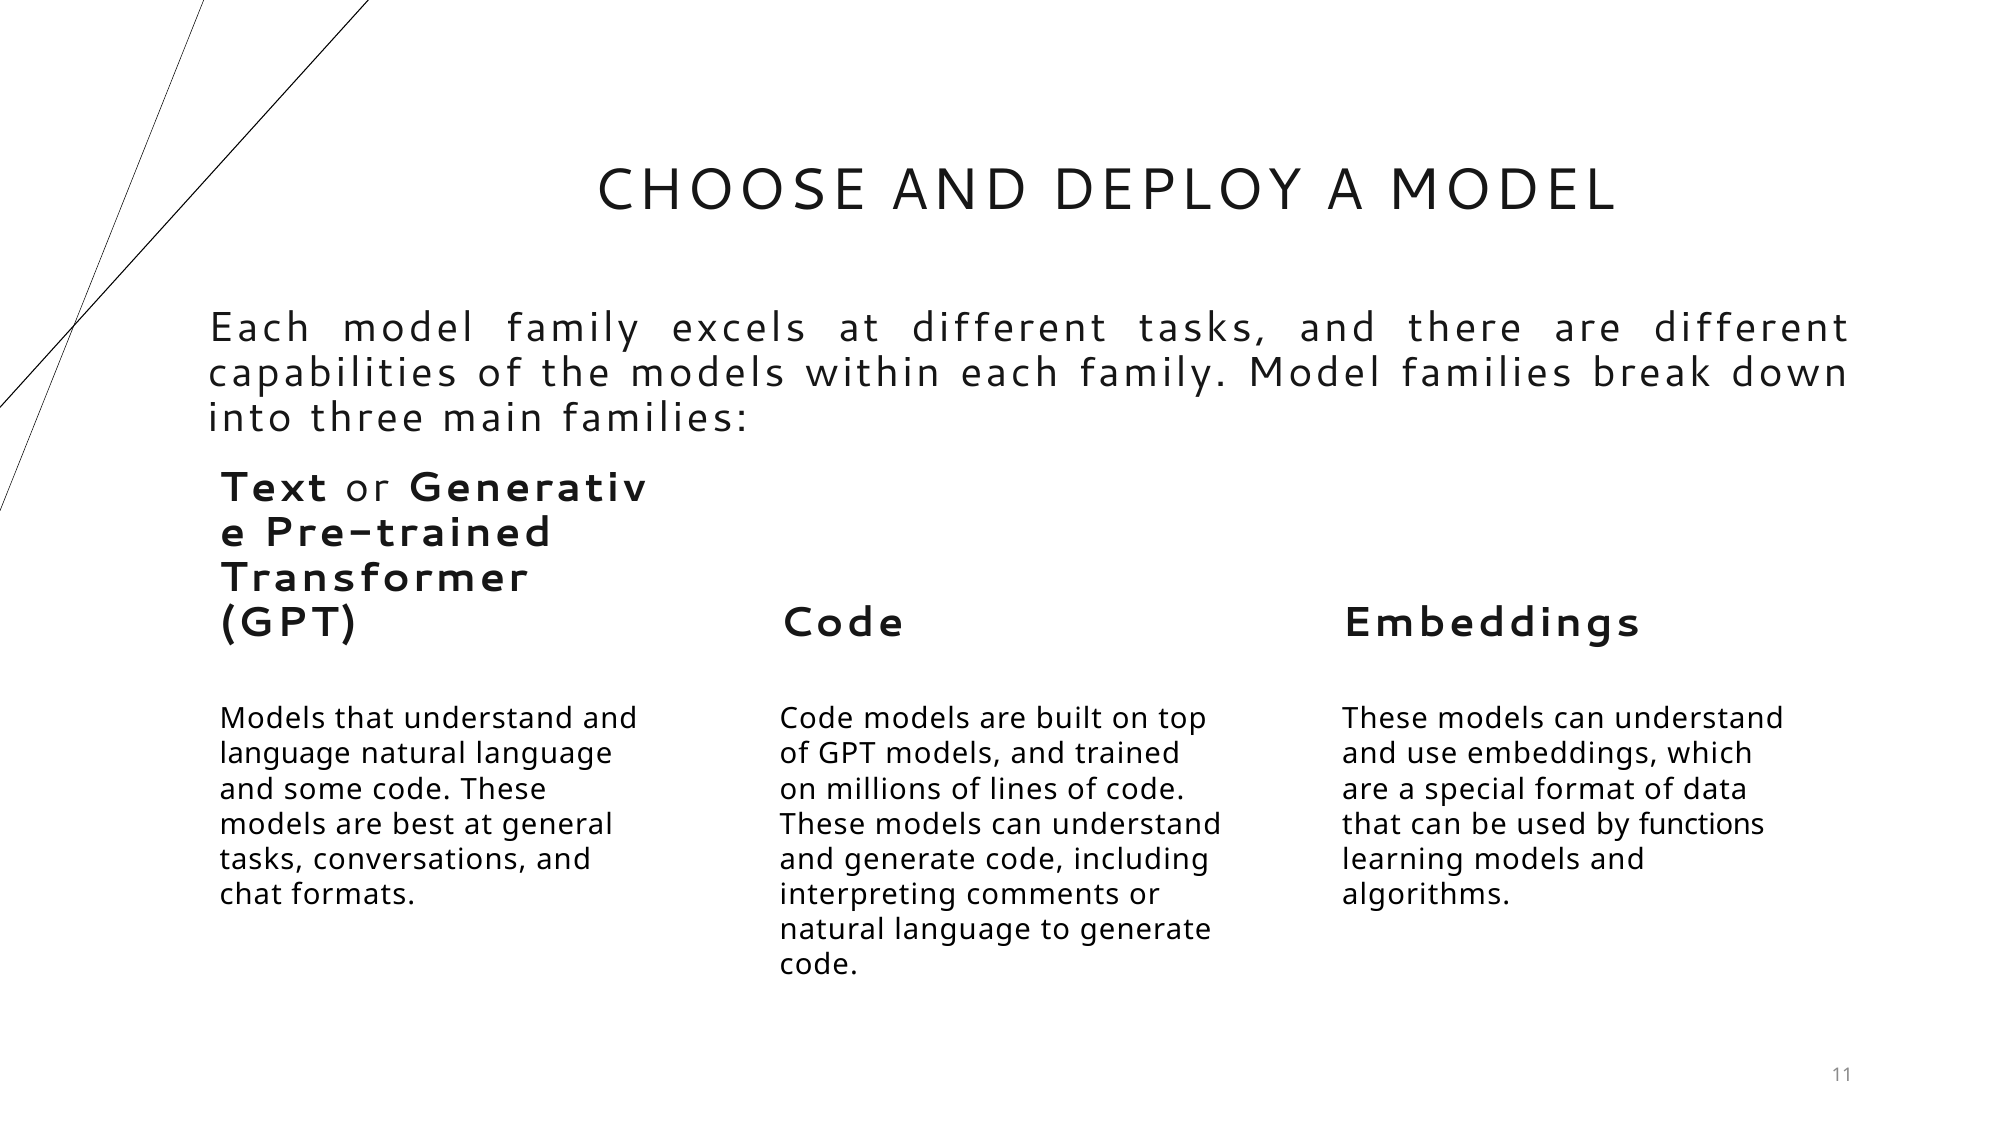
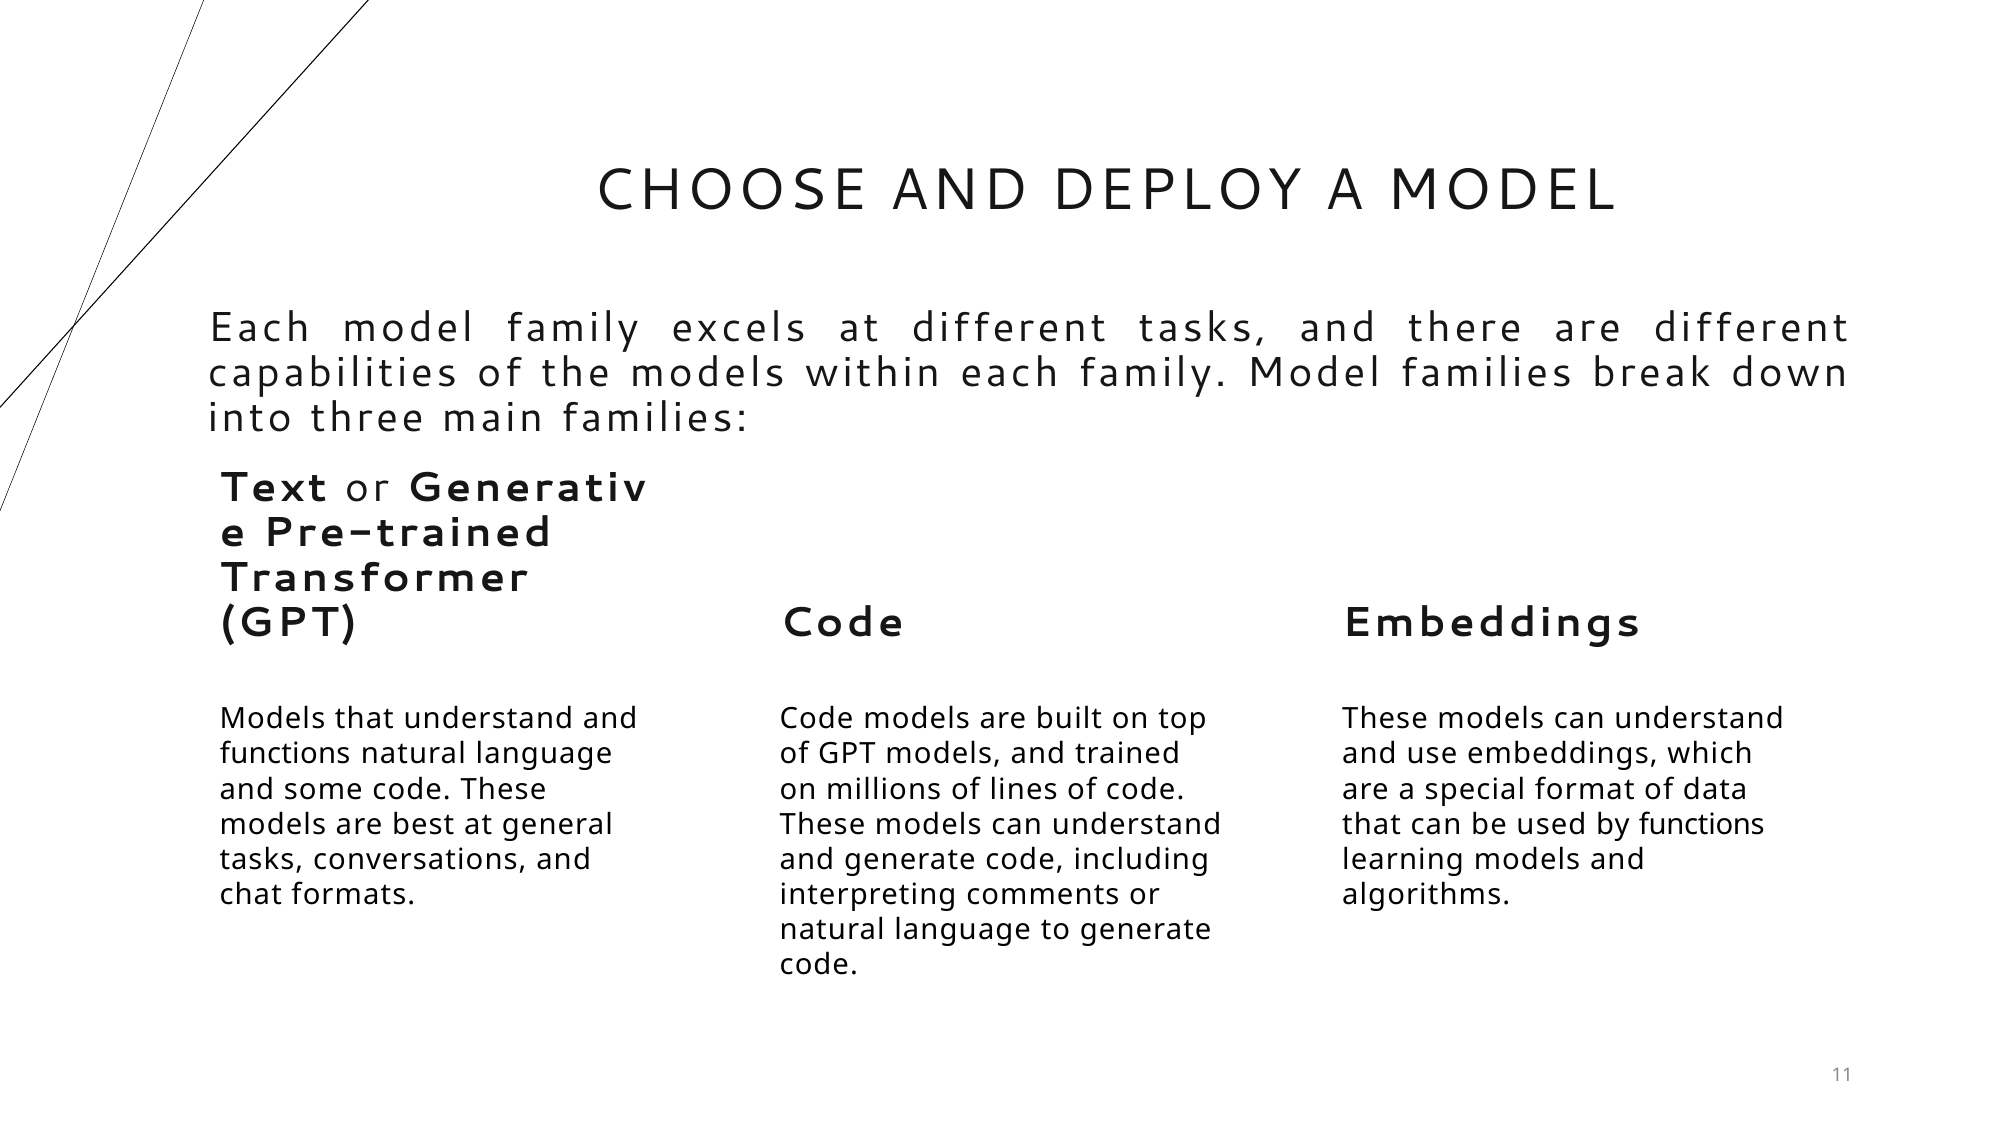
language at (285, 754): language -> functions
